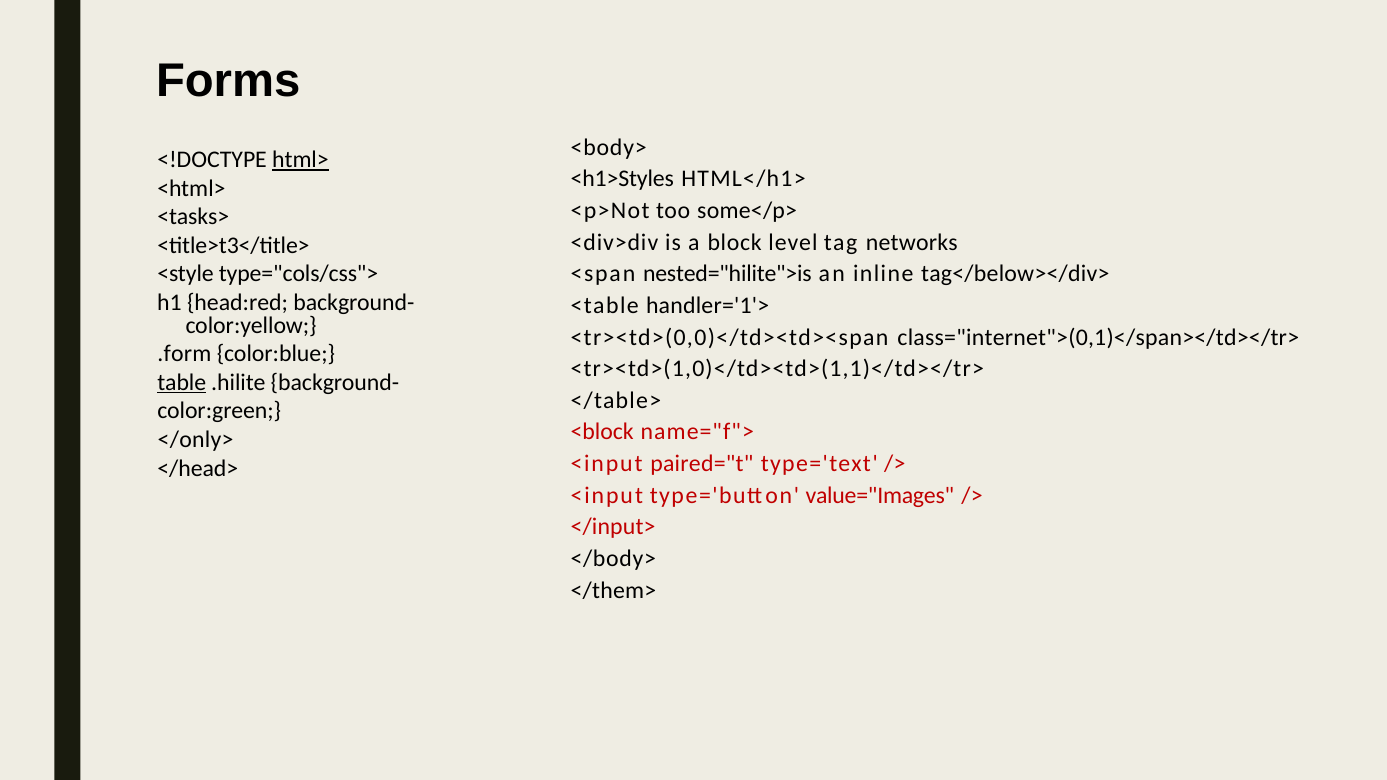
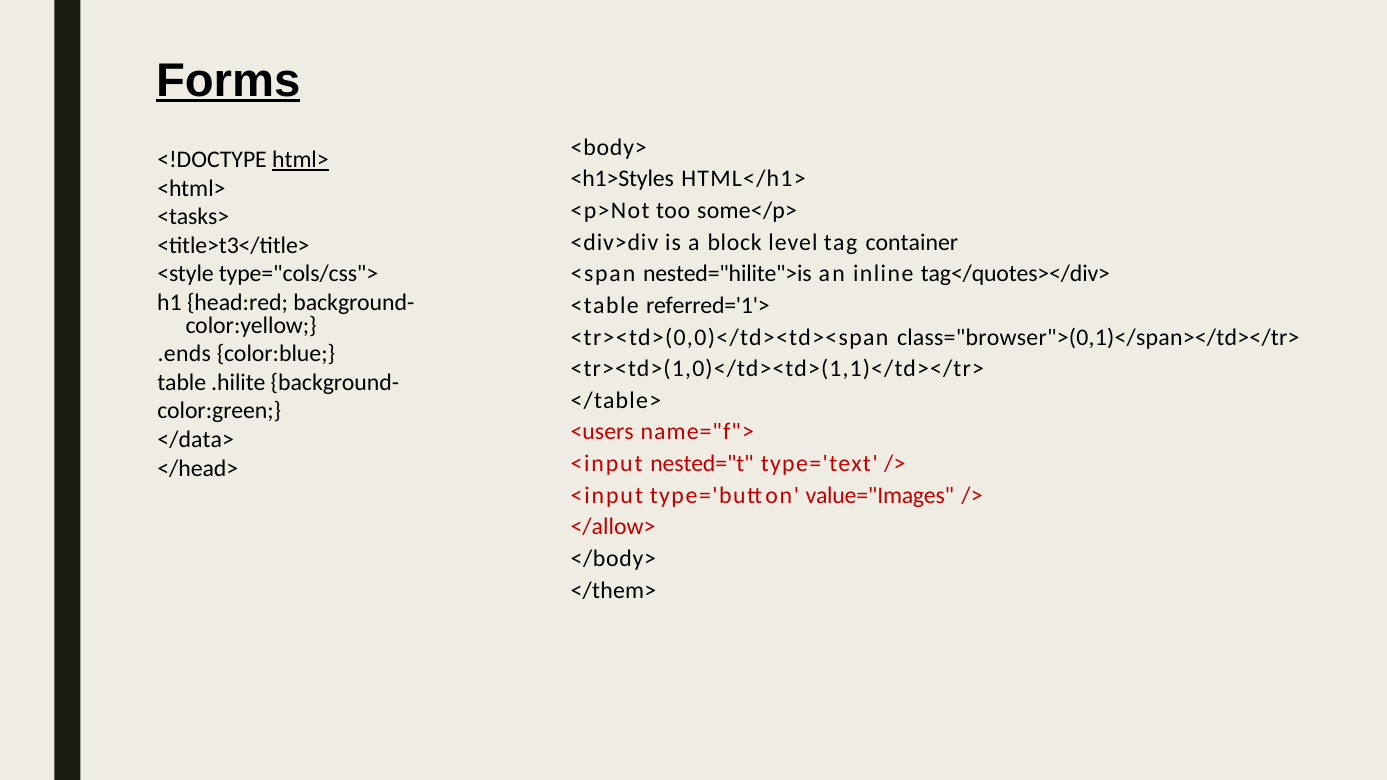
Forms underline: none -> present
networks: networks -> container
tag</below></div>: tag</below></div> -> tag</quotes></div>
handler='1'>: handler='1'> -> referred='1'>
class="internet">(0,1)</span></td></tr>: class="internet">(0,1)</span></td></tr> -> class="browser">(0,1)</span></td></tr>
.form: .form -> .ends
table underline: present -> none
<block: <block -> <users
</only>: </only> -> </data>
paired="t: paired="t -> nested="t
</input>: </input> -> </allow>
